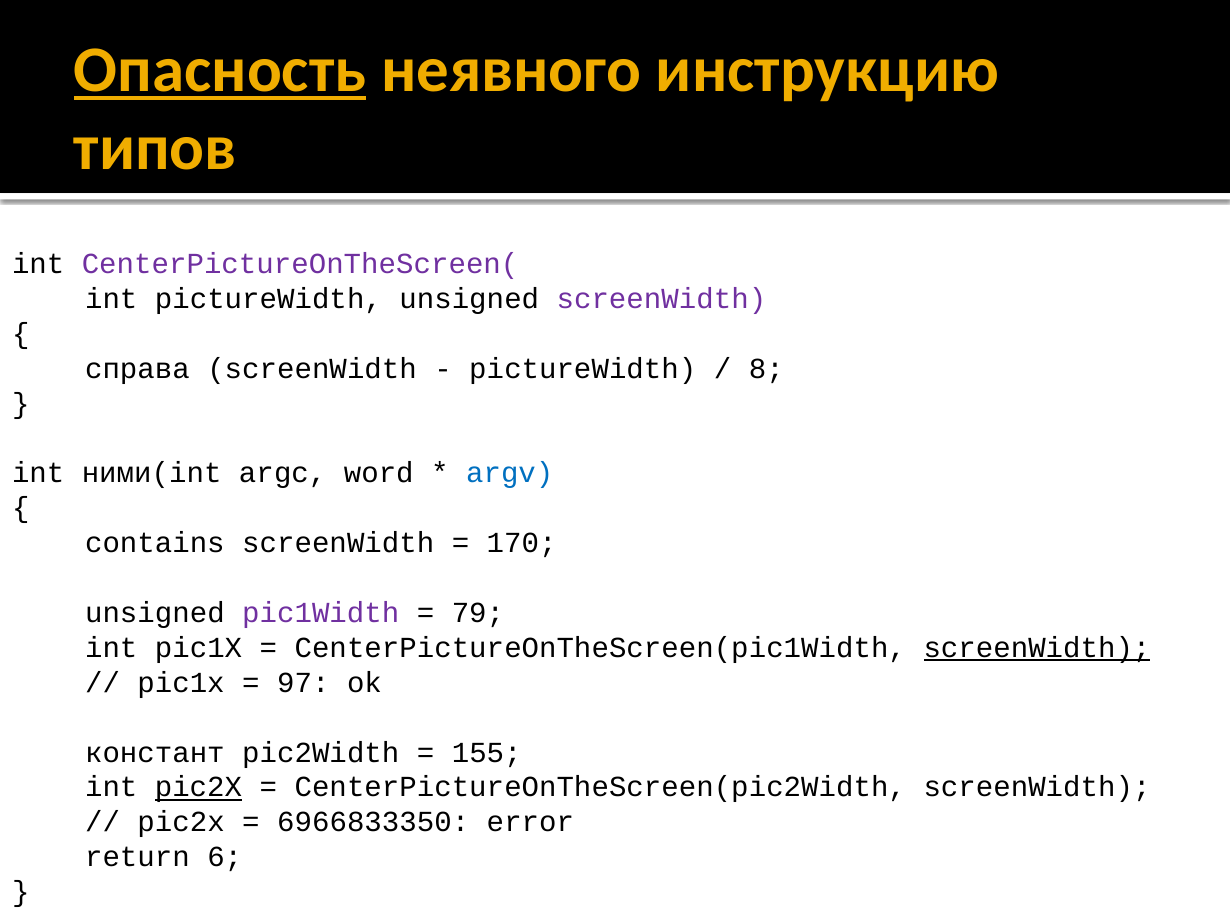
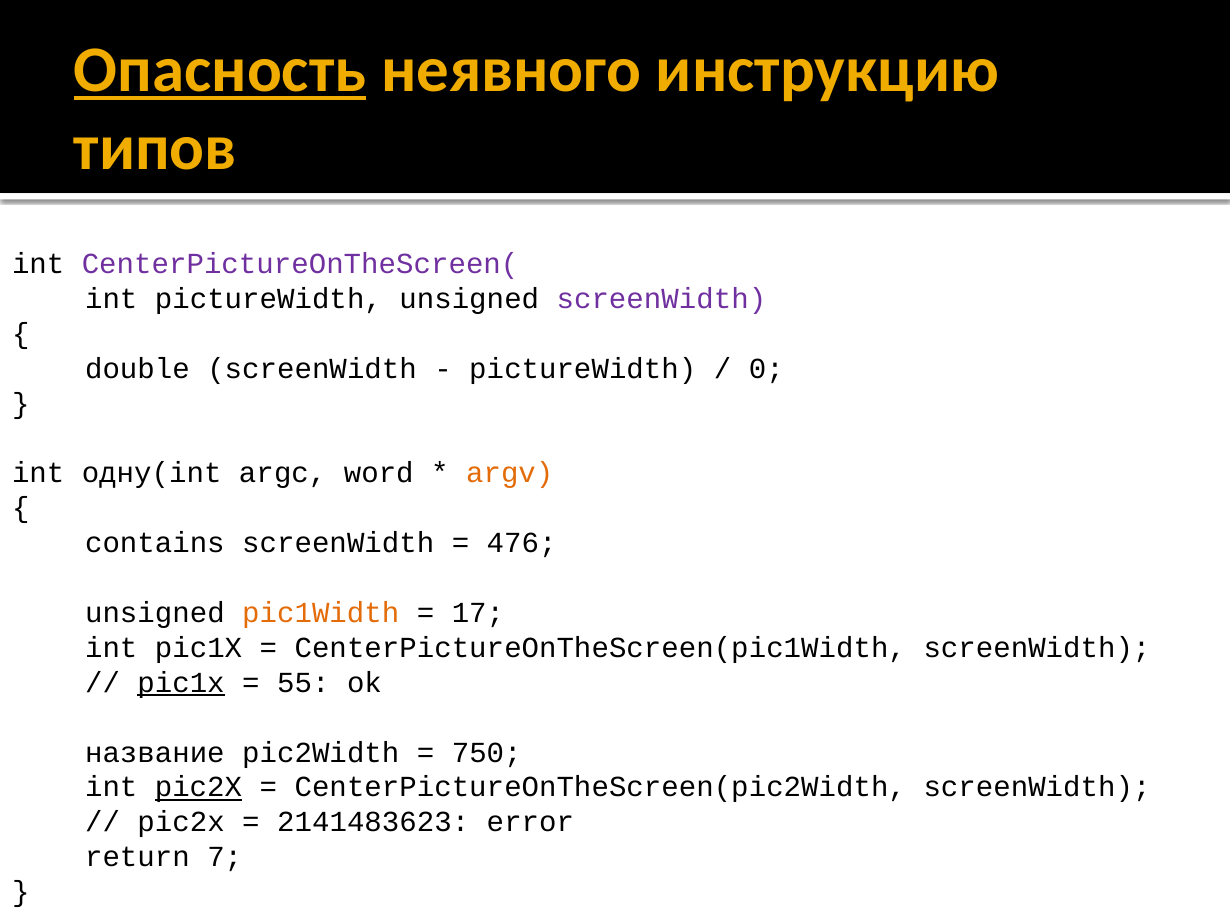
справа: справа -> double
8: 8 -> 0
ними(int: ними(int -> одну(int
argv colour: blue -> orange
170: 170 -> 476
pic1Width colour: purple -> orange
79: 79 -> 17
screenWidth at (1037, 647) underline: present -> none
pic1x at (181, 682) underline: none -> present
97: 97 -> 55
констант: констант -> название
155: 155 -> 750
6966833350: 6966833350 -> 2141483623
6: 6 -> 7
